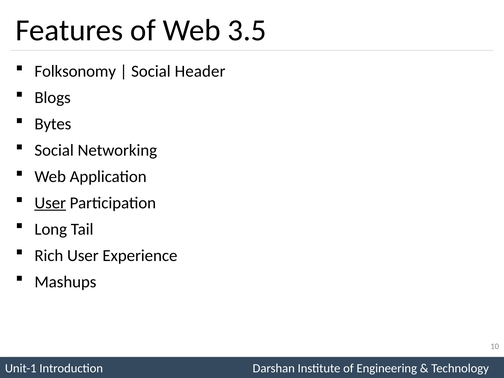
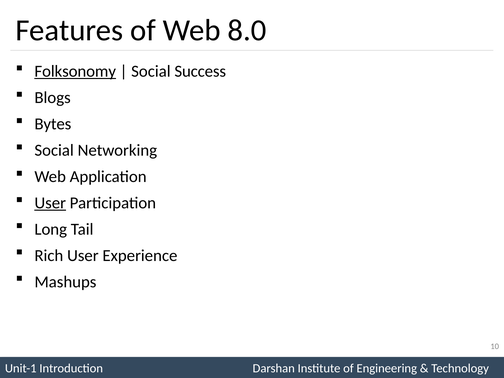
3.5: 3.5 -> 8.0
Folksonomy underline: none -> present
Header: Header -> Success
